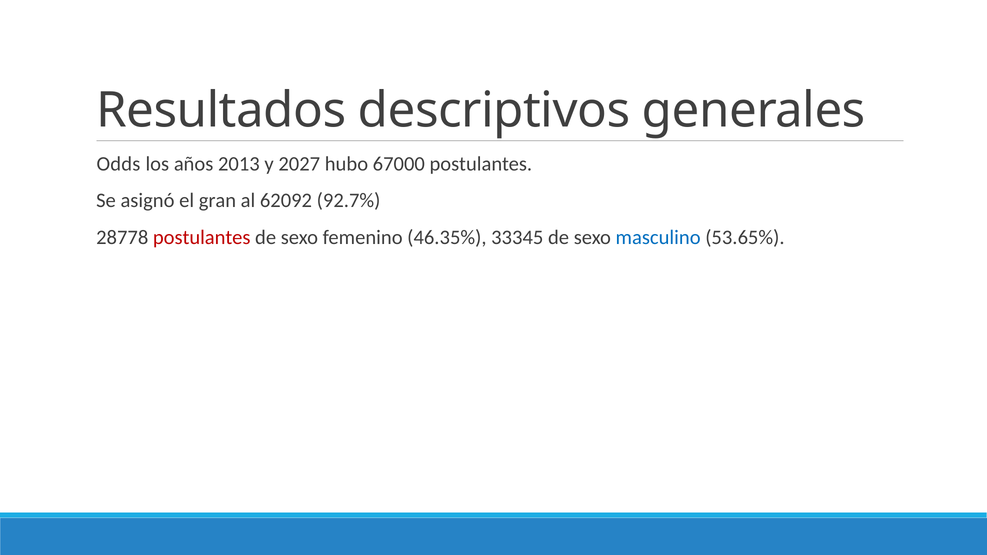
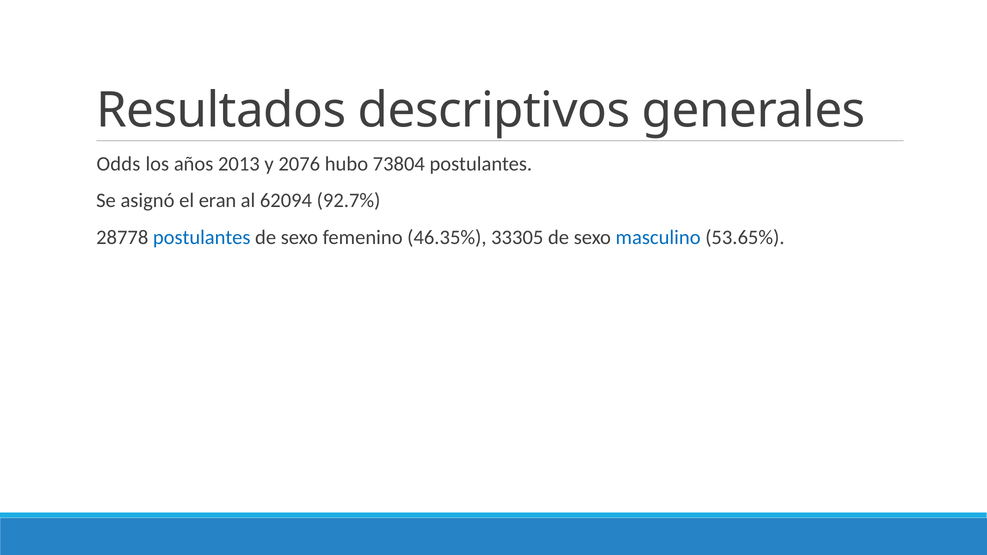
2027: 2027 -> 2076
67000: 67000 -> 73804
gran: gran -> eran
62092: 62092 -> 62094
postulantes at (202, 237) colour: red -> blue
33345: 33345 -> 33305
